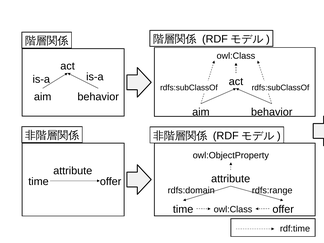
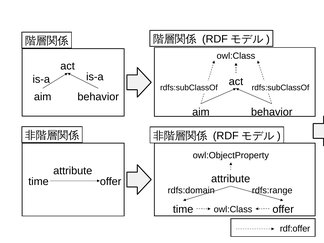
rdf:time: rdf:time -> rdf:offer
